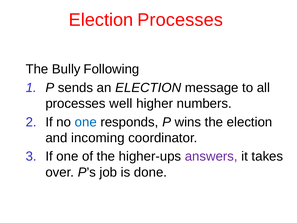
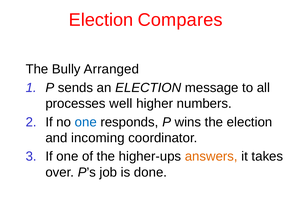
Election Processes: Processes -> Compares
Following: Following -> Arranged
answers colour: purple -> orange
